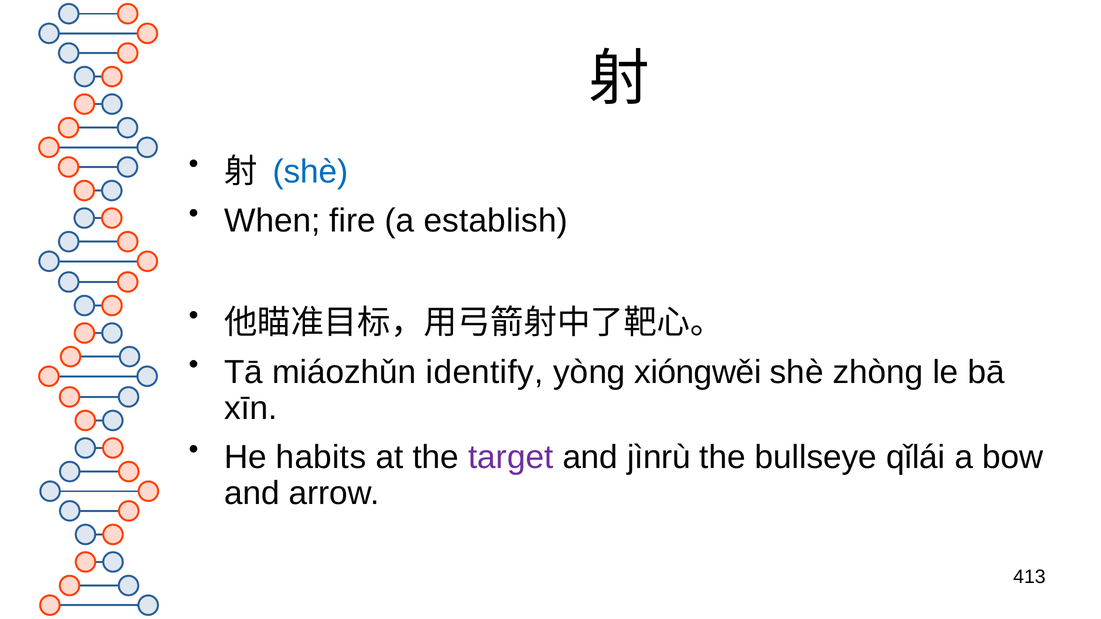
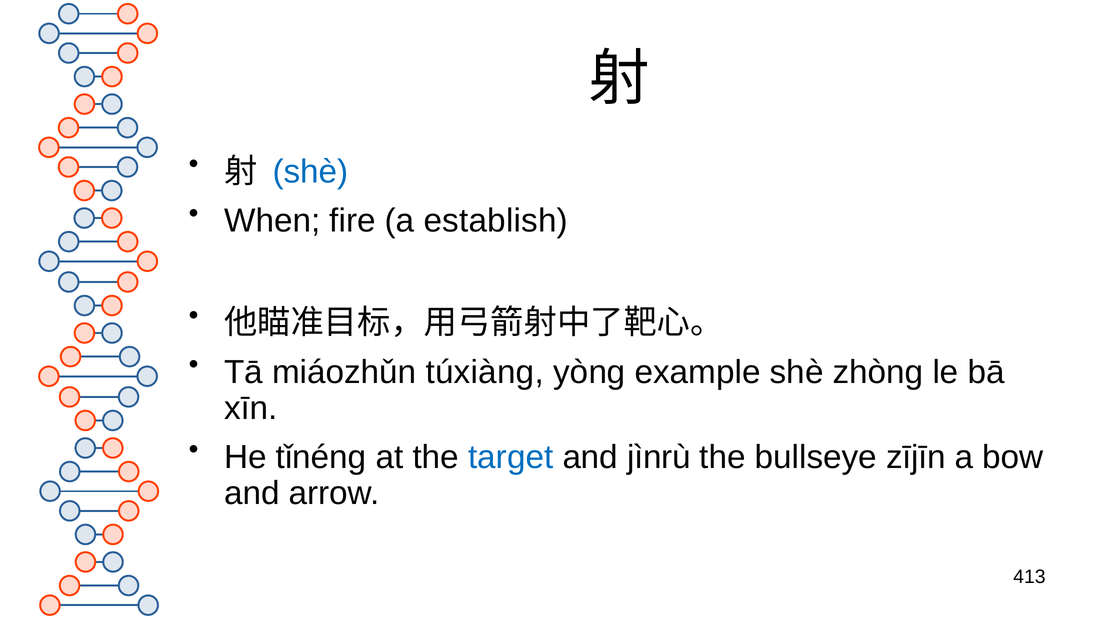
identify: identify -> túxiàng
xióngwěi: xióngwěi -> example
habits: habits -> tǐnéng
target colour: purple -> blue
qǐlái: qǐlái -> zījīn
